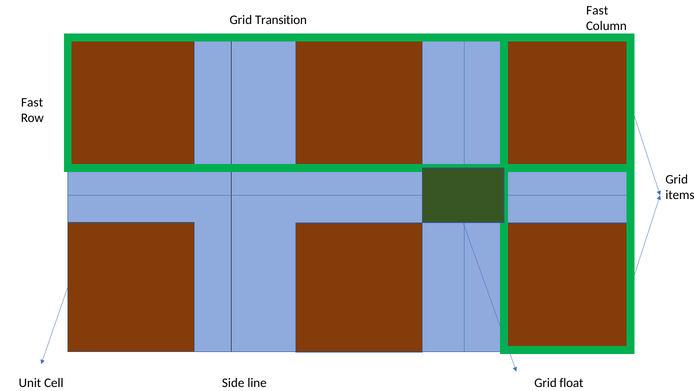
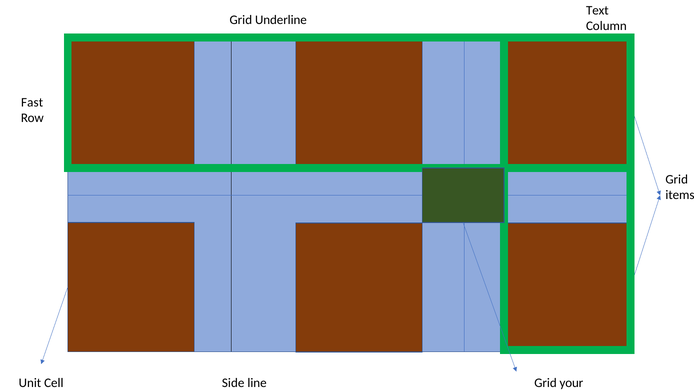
Fast at (597, 10): Fast -> Text
Transition: Transition -> Underline
float: float -> your
